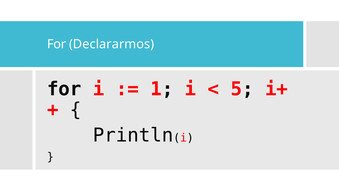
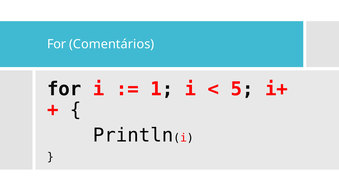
Declararmos: Declararmos -> Comentários
